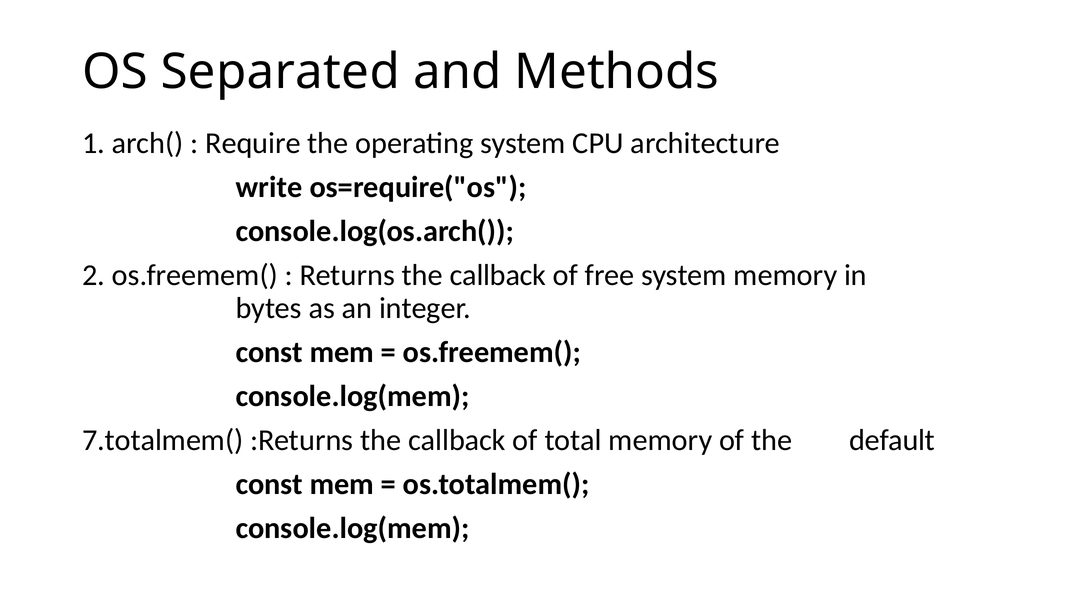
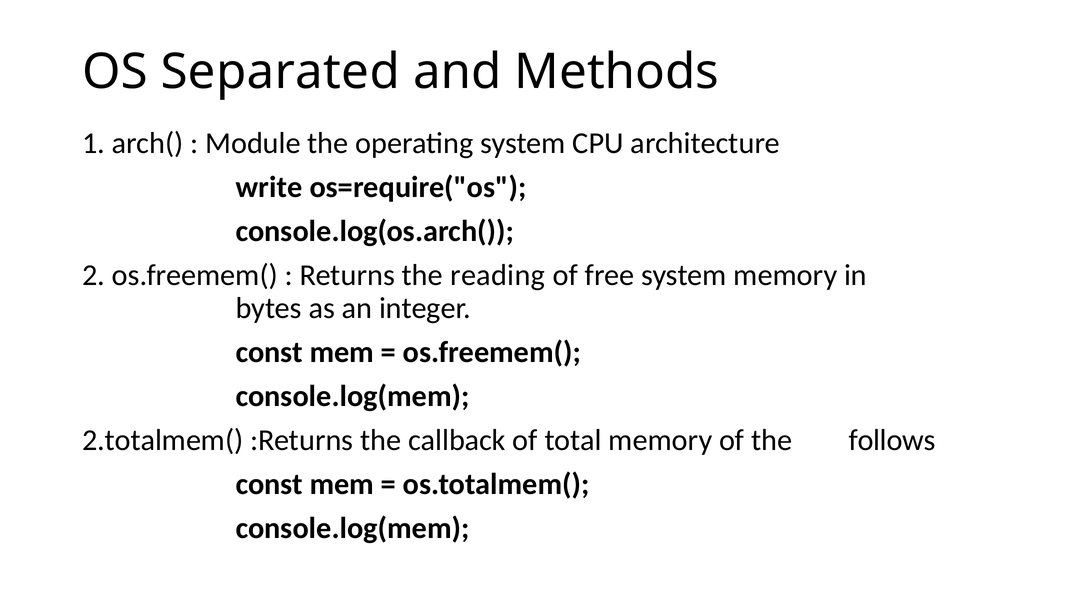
Require: Require -> Module
Returns the callback: callback -> reading
7.totalmem(: 7.totalmem( -> 2.totalmem(
default: default -> follows
